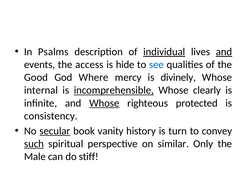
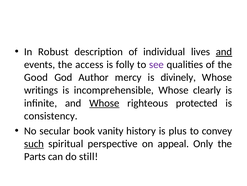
Psalms: Psalms -> Robust
individual underline: present -> none
hide: hide -> folly
see colour: blue -> purple
Where: Where -> Author
internal: internal -> writings
incomprehensible underline: present -> none
secular underline: present -> none
turn: turn -> plus
similar: similar -> appeal
Male: Male -> Parts
stiff: stiff -> still
